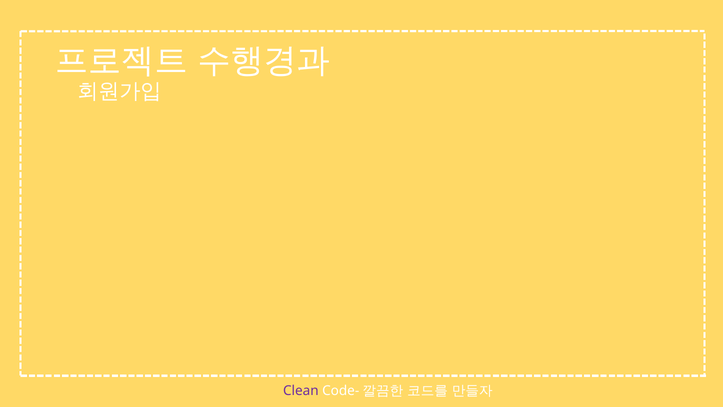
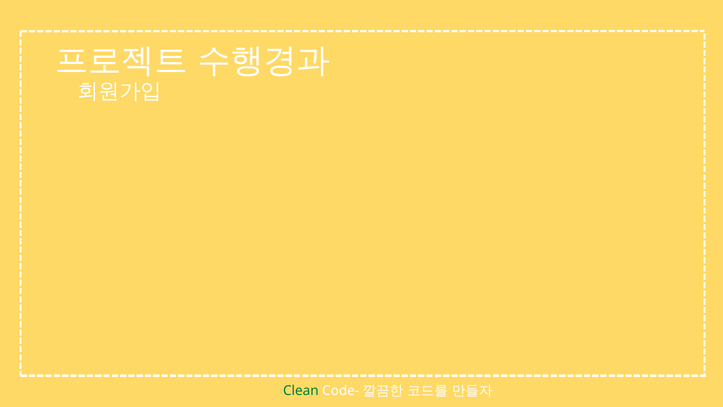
Clean colour: purple -> green
